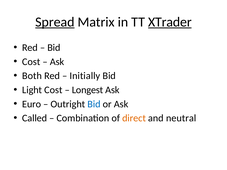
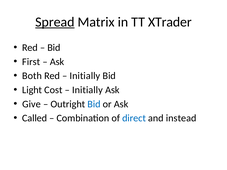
XTrader underline: present -> none
Cost at (31, 62): Cost -> First
Longest at (88, 90): Longest -> Initially
Euro: Euro -> Give
direct colour: orange -> blue
neutral: neutral -> instead
